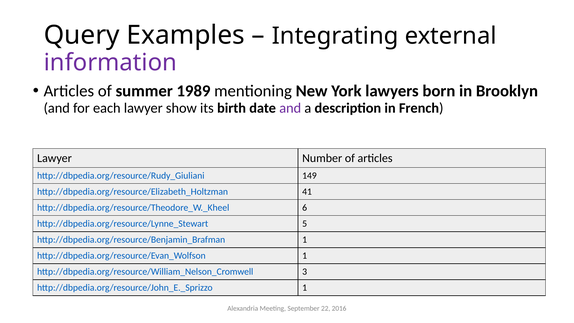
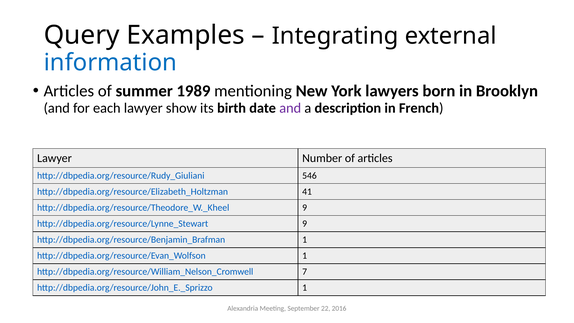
information colour: purple -> blue
149: 149 -> 546
6 at (305, 208): 6 -> 9
5 at (305, 224): 5 -> 9
3: 3 -> 7
